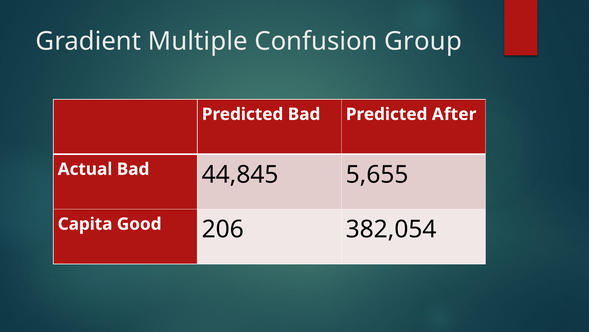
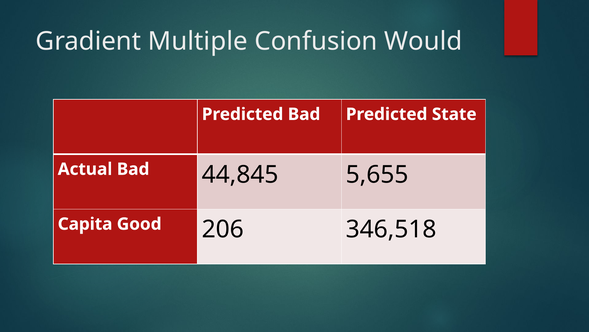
Group: Group -> Would
After: After -> State
382,054: 382,054 -> 346,518
